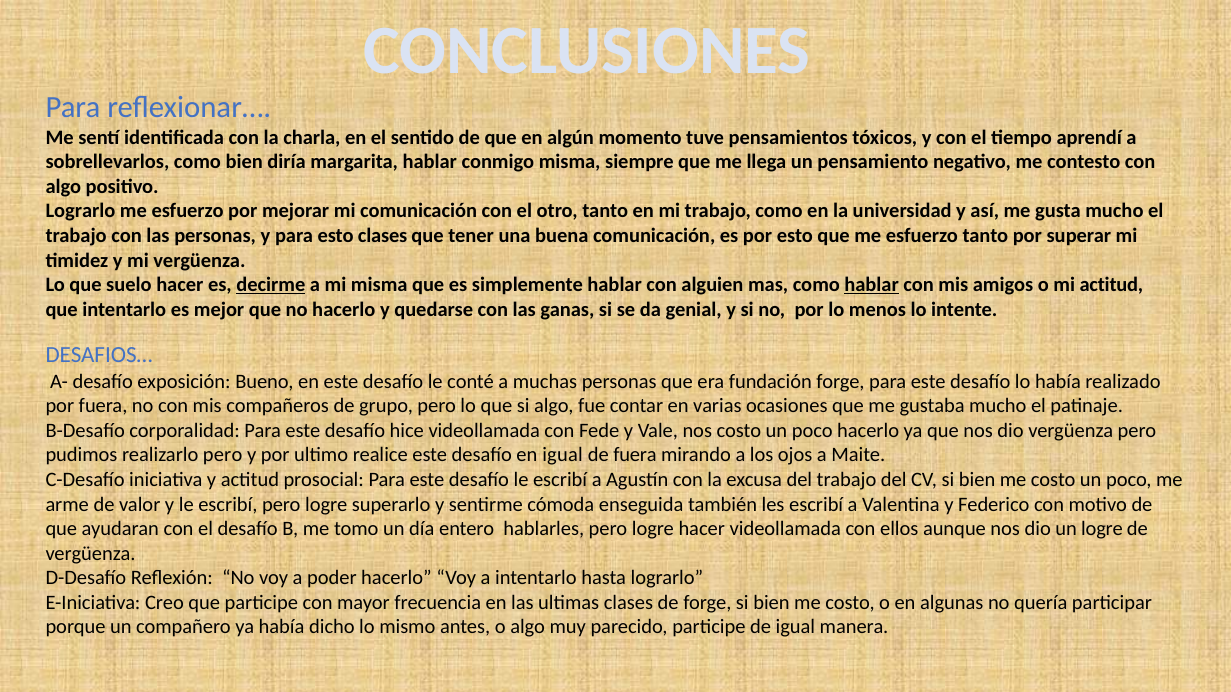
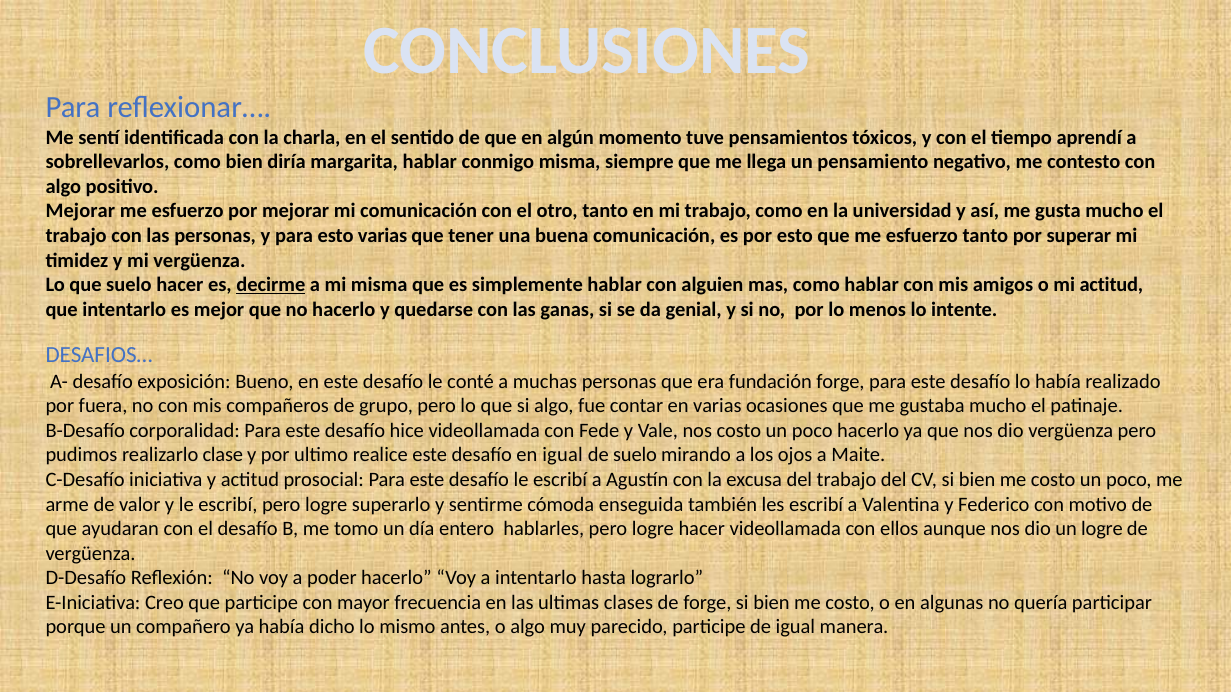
Lograrlo at (80, 211): Lograrlo -> Mejorar
esto clases: clases -> varias
hablar at (872, 285) underline: present -> none
realizarlo pero: pero -> clase
de fuera: fuera -> suelo
